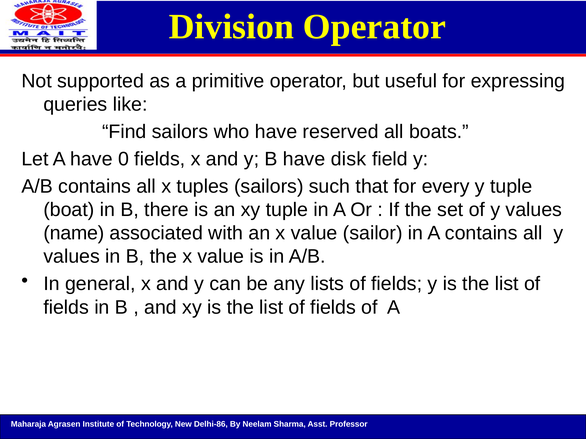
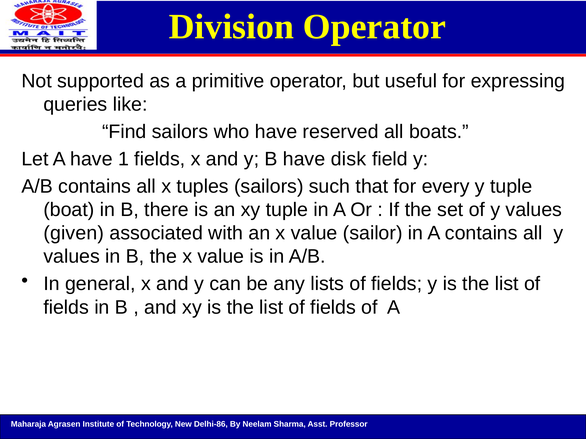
0: 0 -> 1
name: name -> given
